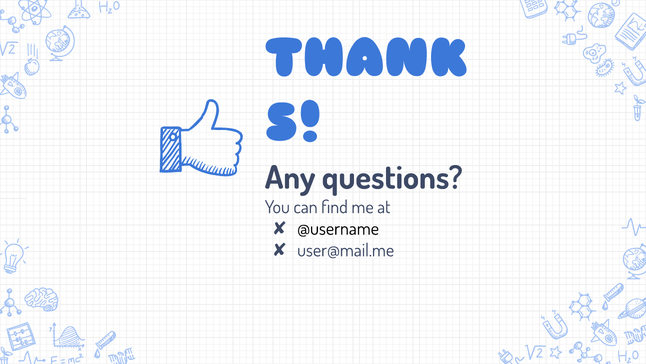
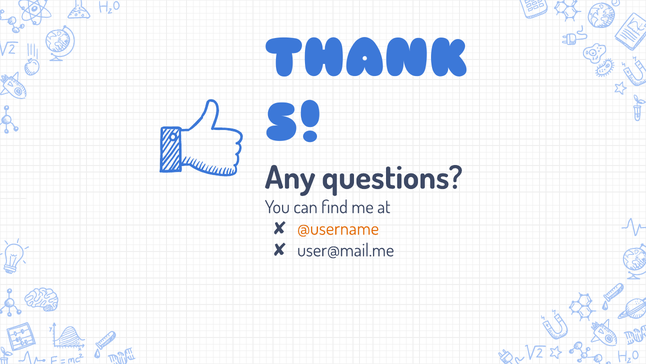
@username colour: black -> orange
